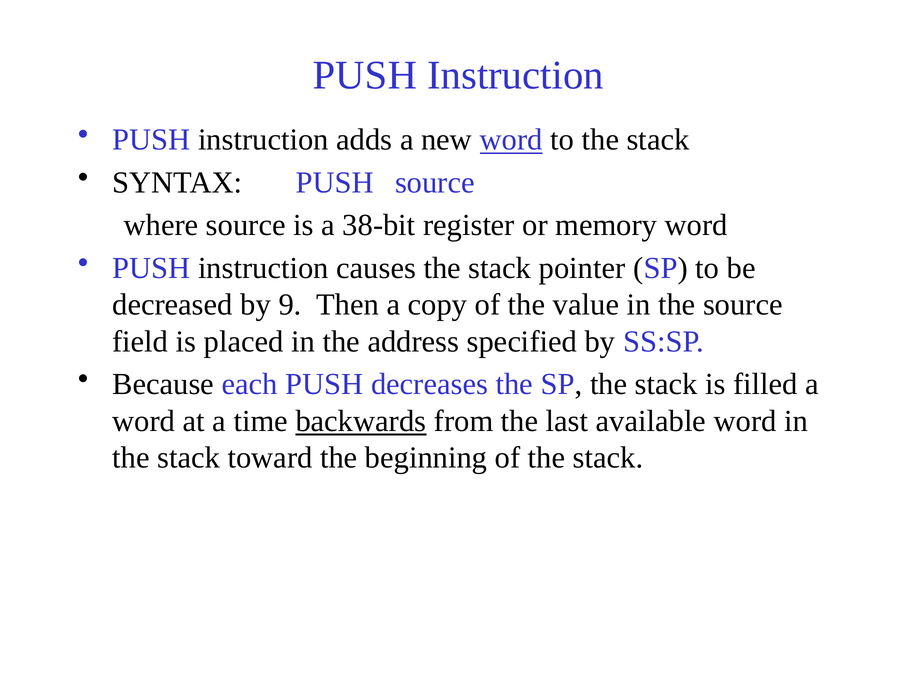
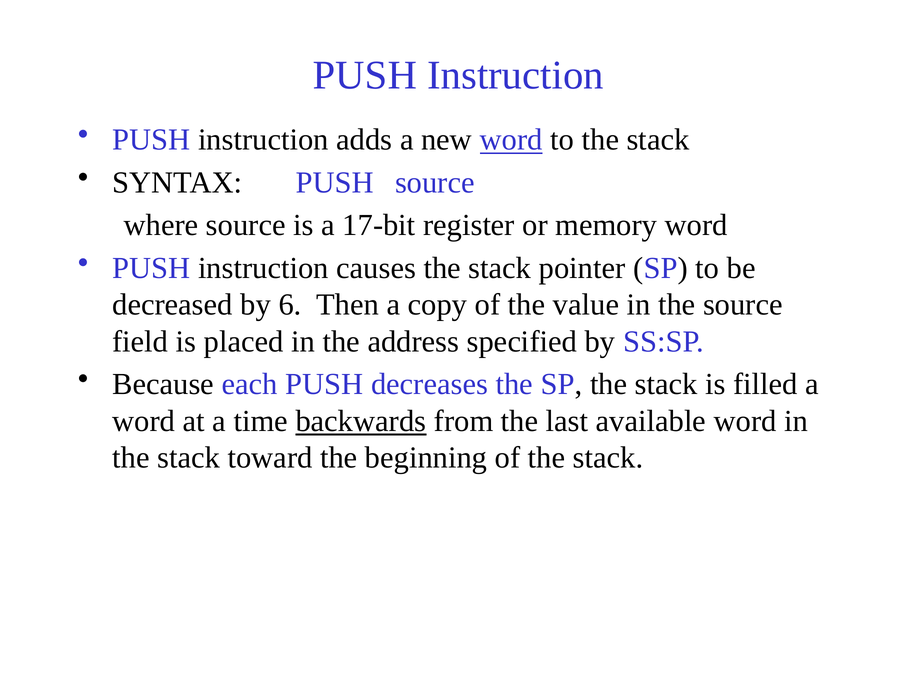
38-bit: 38-bit -> 17-bit
9: 9 -> 6
